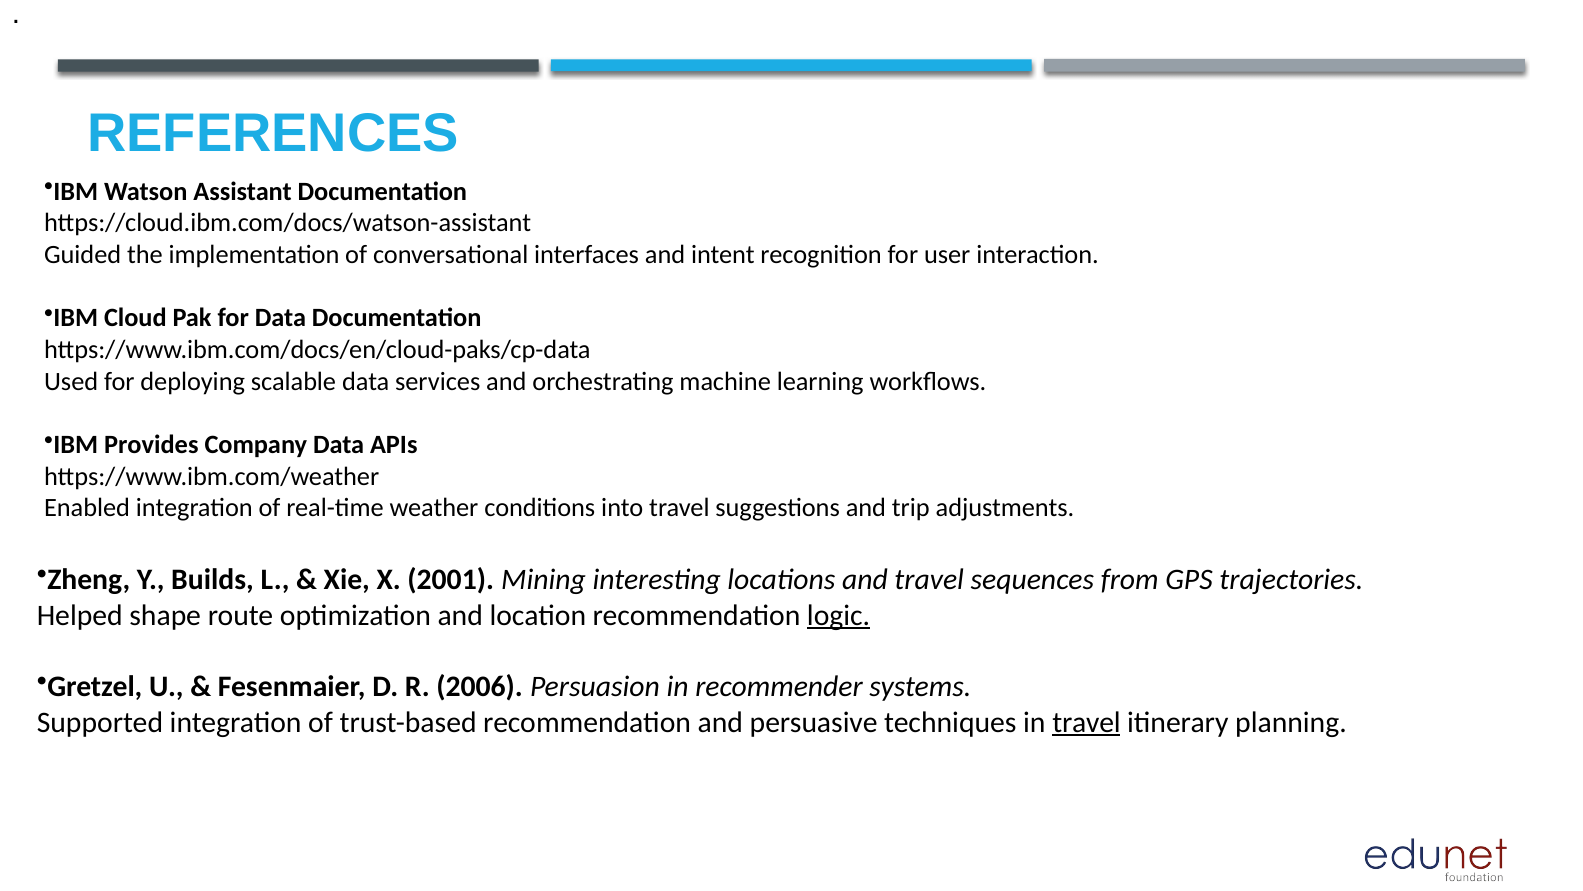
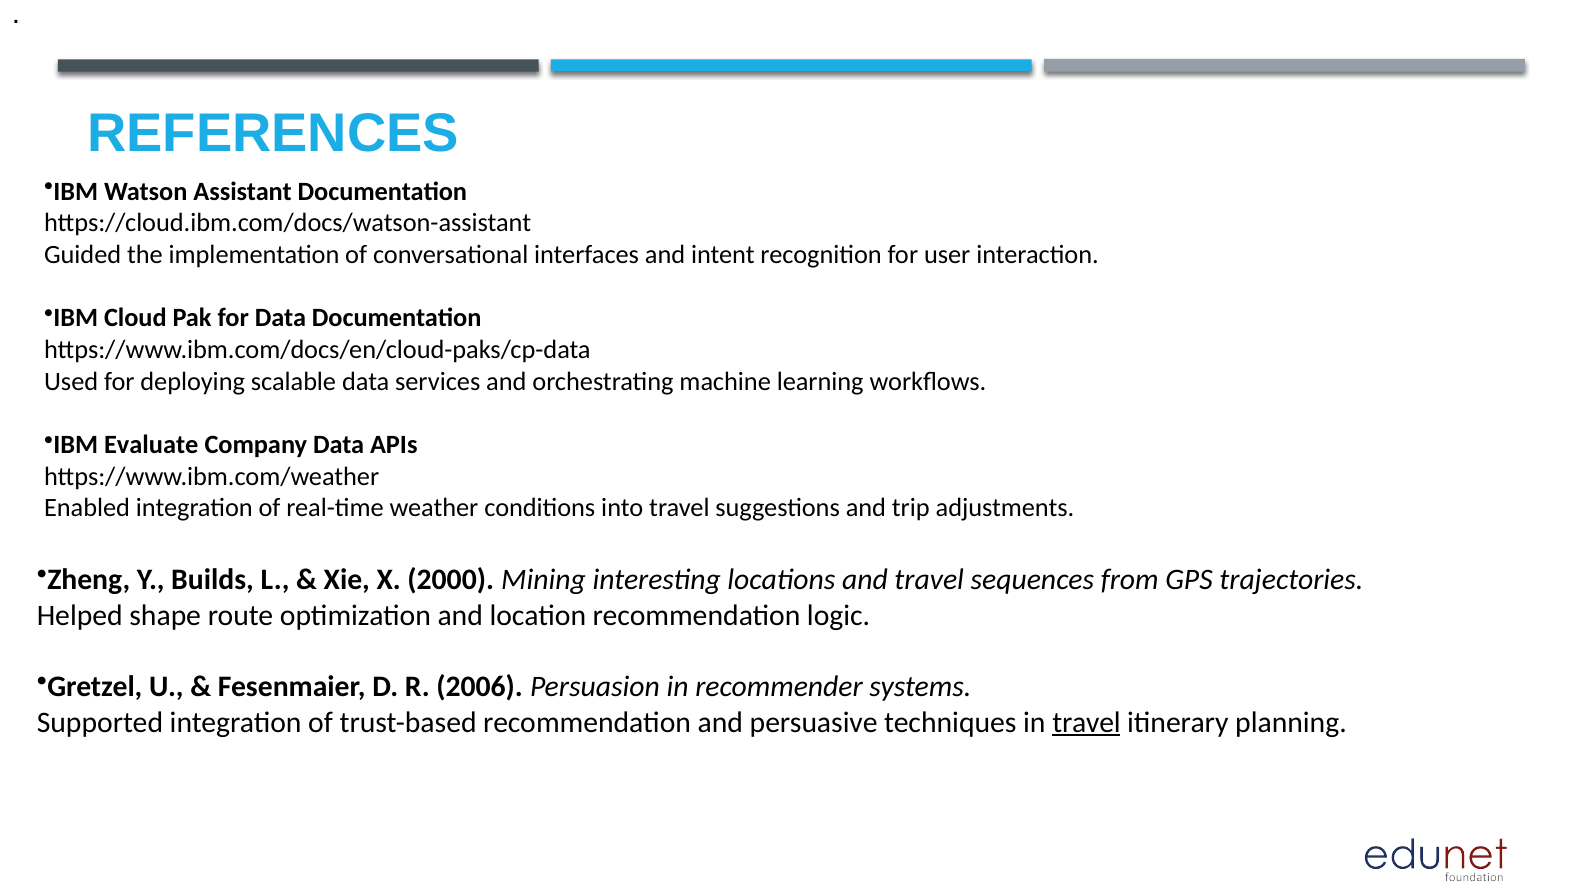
Provides: Provides -> Evaluate
2001: 2001 -> 2000
logic underline: present -> none
